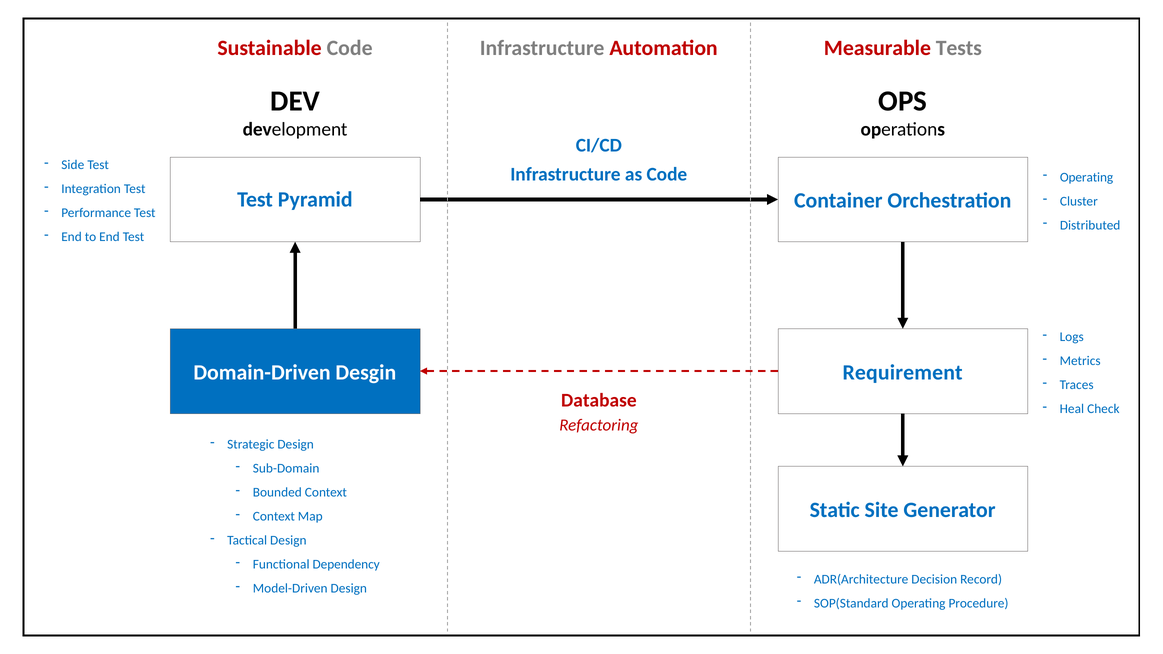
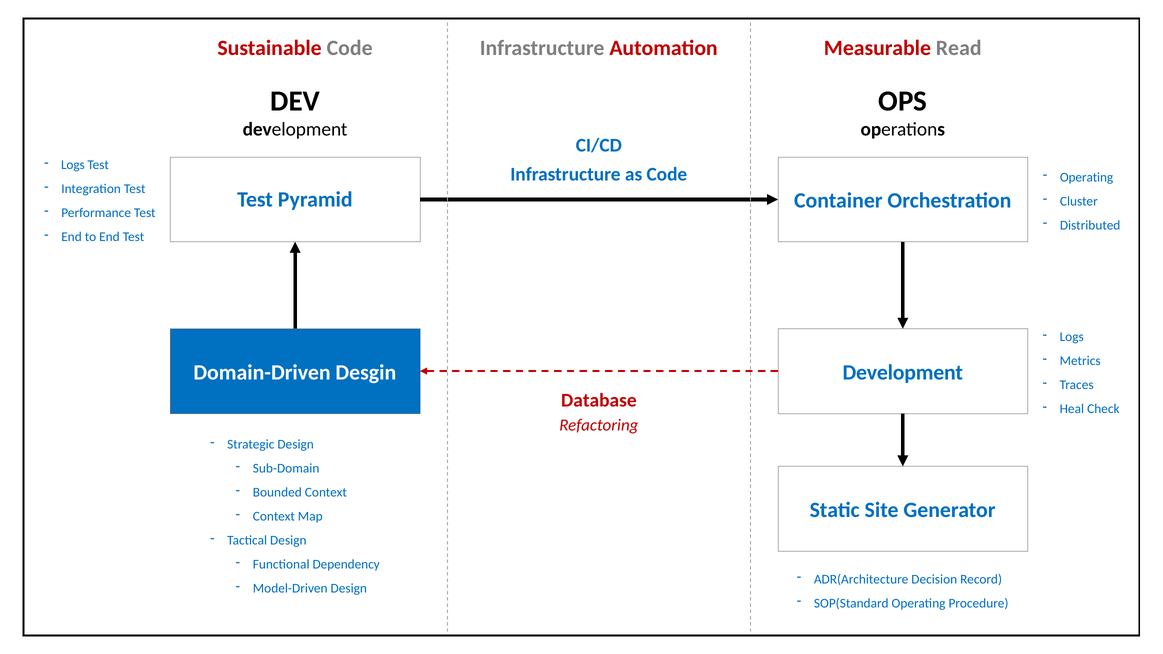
Tests: Tests -> Read
Side at (73, 165): Side -> Logs
Requirement at (903, 372): Requirement -> Development
